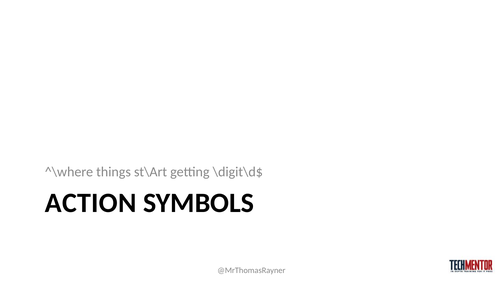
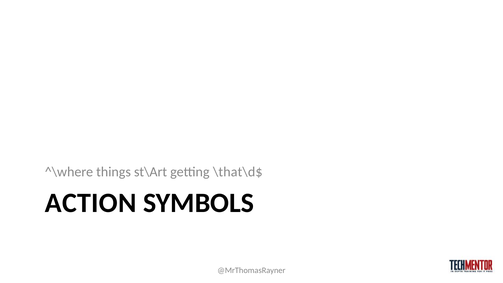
\digit\d$: \digit\d$ -> \that\d$
